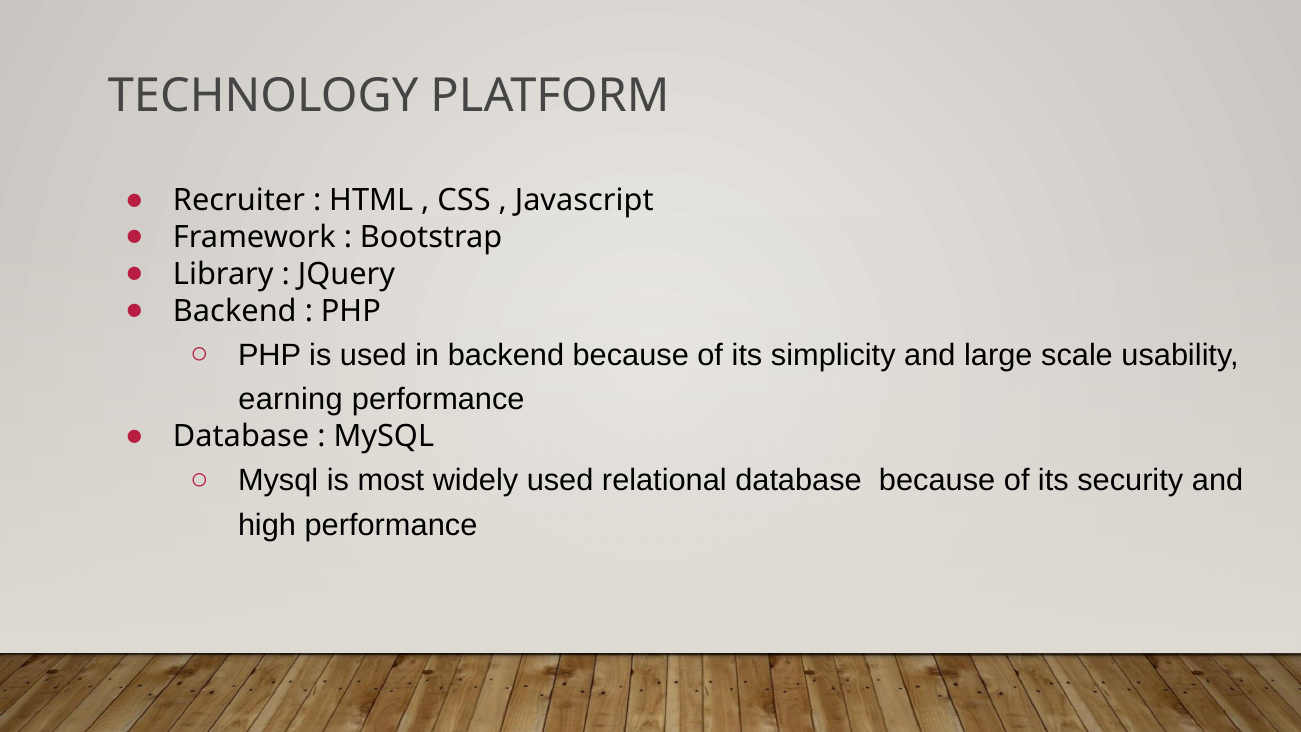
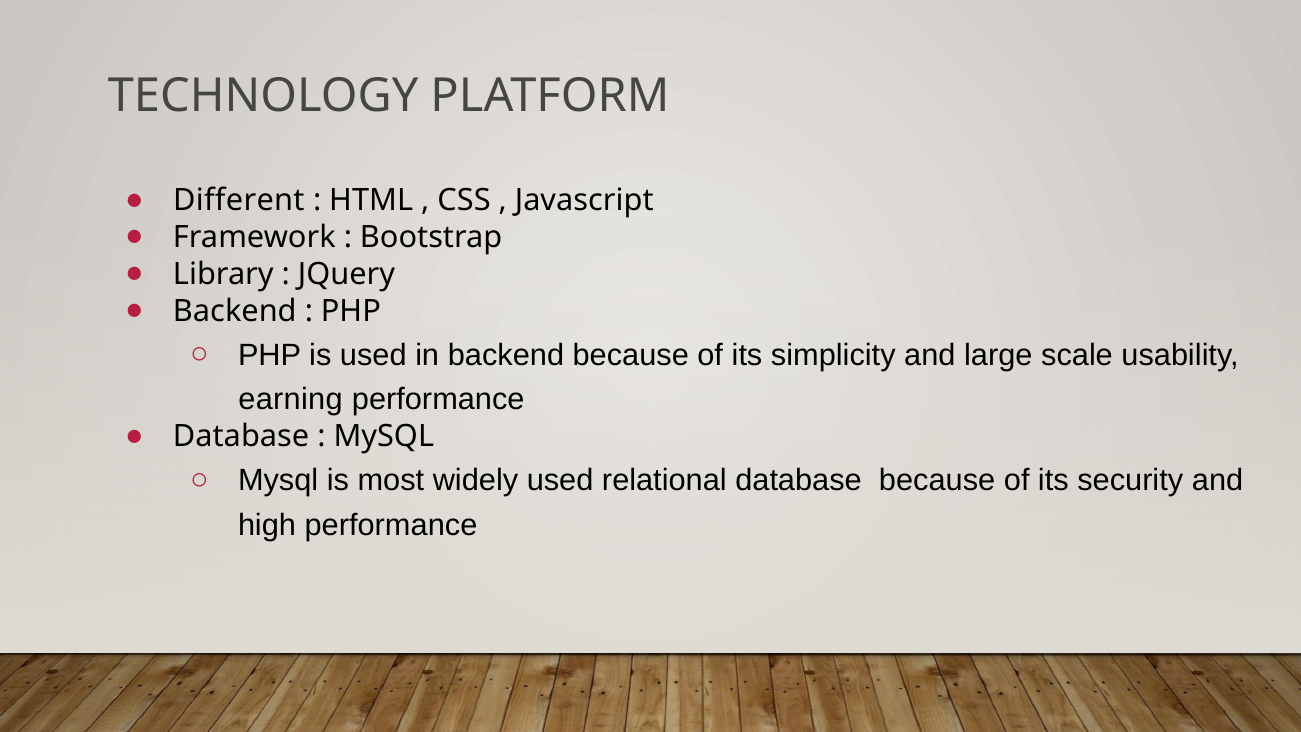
Recruiter: Recruiter -> Different
